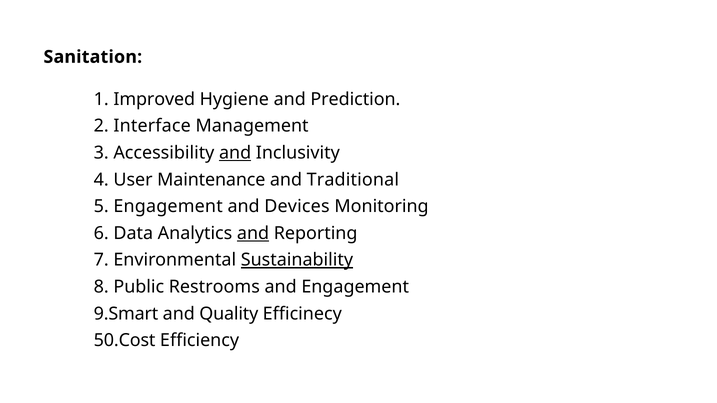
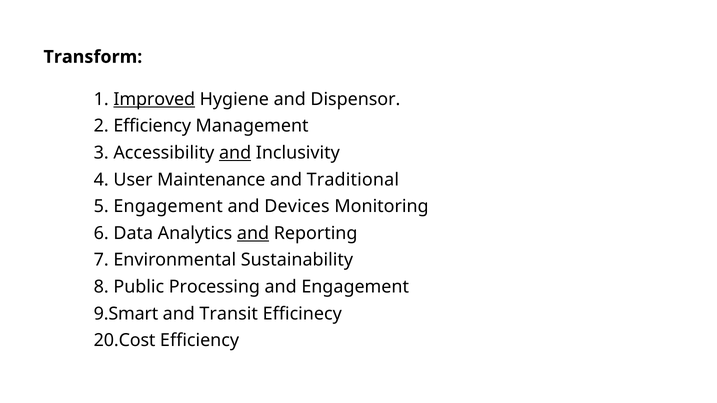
Sanitation: Sanitation -> Transform
Improved underline: none -> present
Prediction: Prediction -> Dispensor
2 Interface: Interface -> Efficiency
Sustainability underline: present -> none
Restrooms: Restrooms -> Processing
Quality: Quality -> Transit
50.Cost: 50.Cost -> 20.Cost
